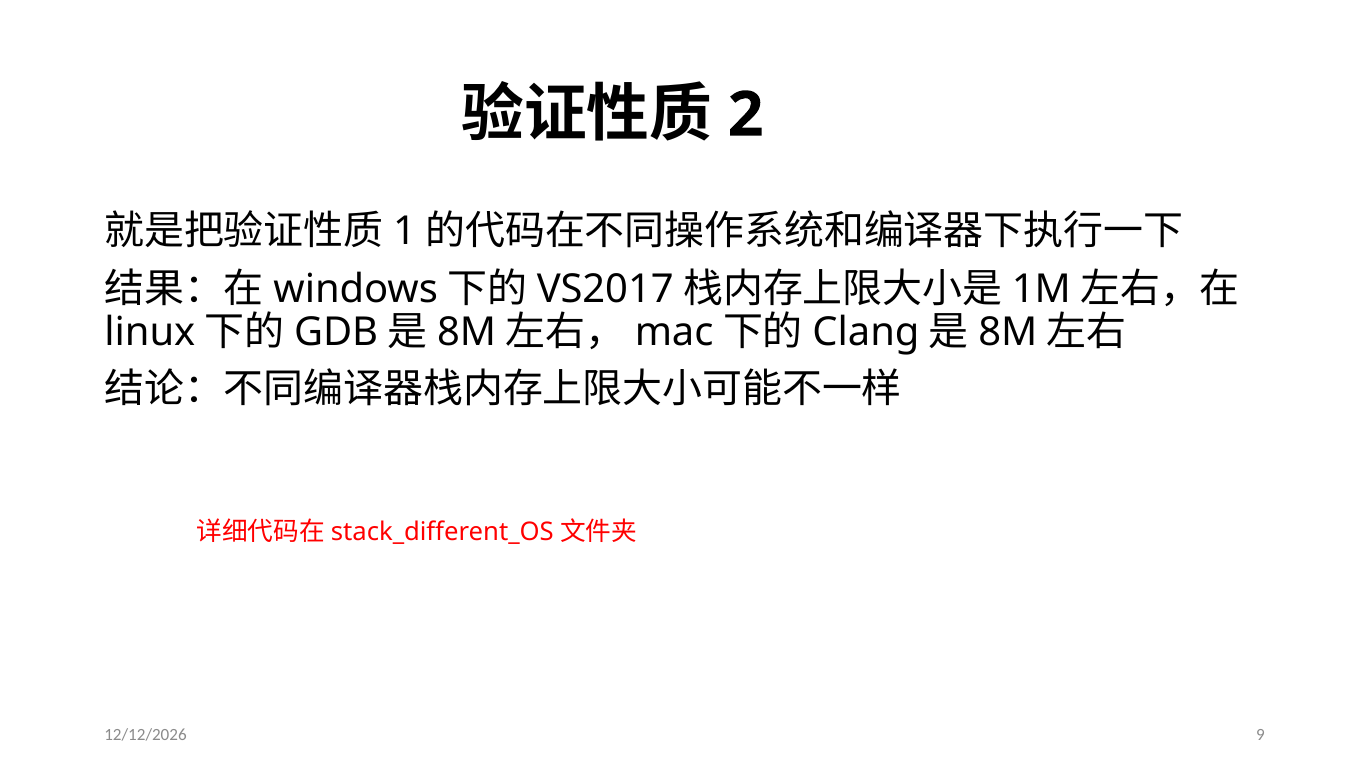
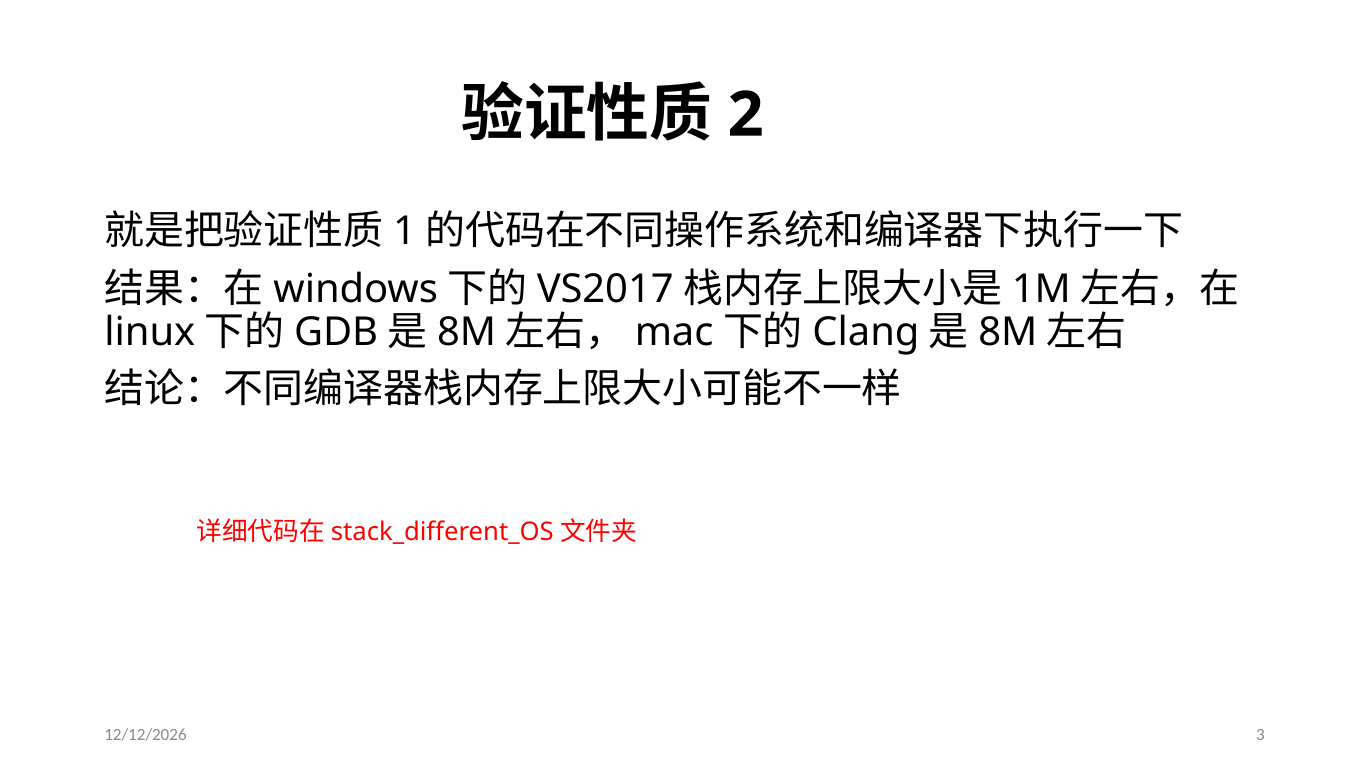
9: 9 -> 3
